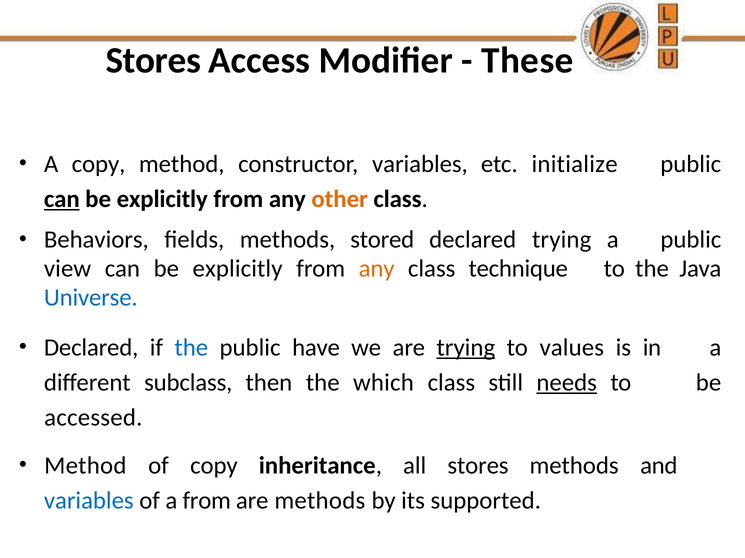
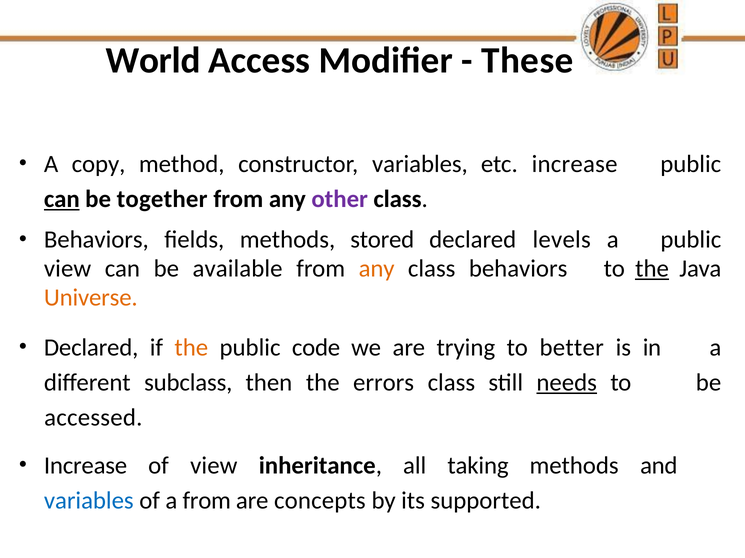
Stores at (153, 61): Stores -> World
etc initialize: initialize -> increase
explicitly at (162, 199): explicitly -> together
other colour: orange -> purple
declared trying: trying -> levels
explicitly at (238, 269): explicitly -> available
class technique: technique -> behaviors
the at (652, 269) underline: none -> present
Universe colour: blue -> orange
the at (191, 348) colour: blue -> orange
have: have -> code
trying at (466, 348) underline: present -> none
values: values -> better
which: which -> errors
Method at (85, 466): Method -> Increase
of copy: copy -> view
all stores: stores -> taking
are methods: methods -> concepts
